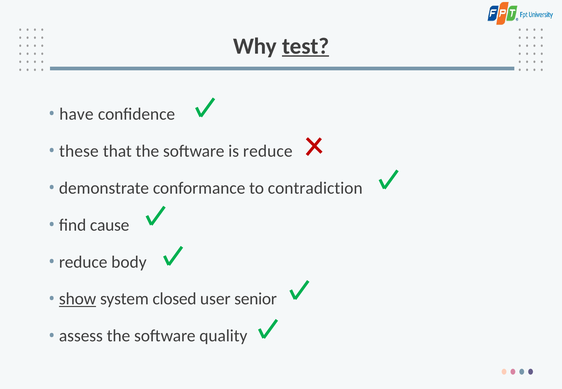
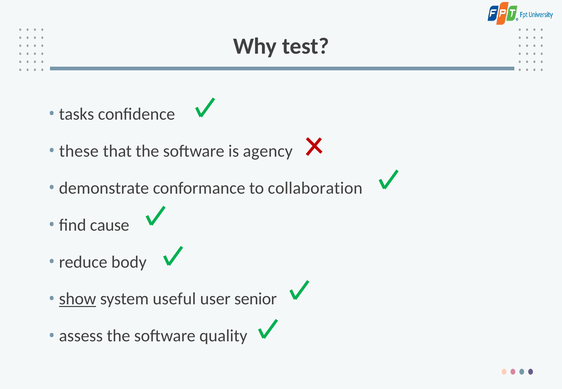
test underline: present -> none
have: have -> tasks
is reduce: reduce -> agency
contradiction: contradiction -> collaboration
closed: closed -> useful
